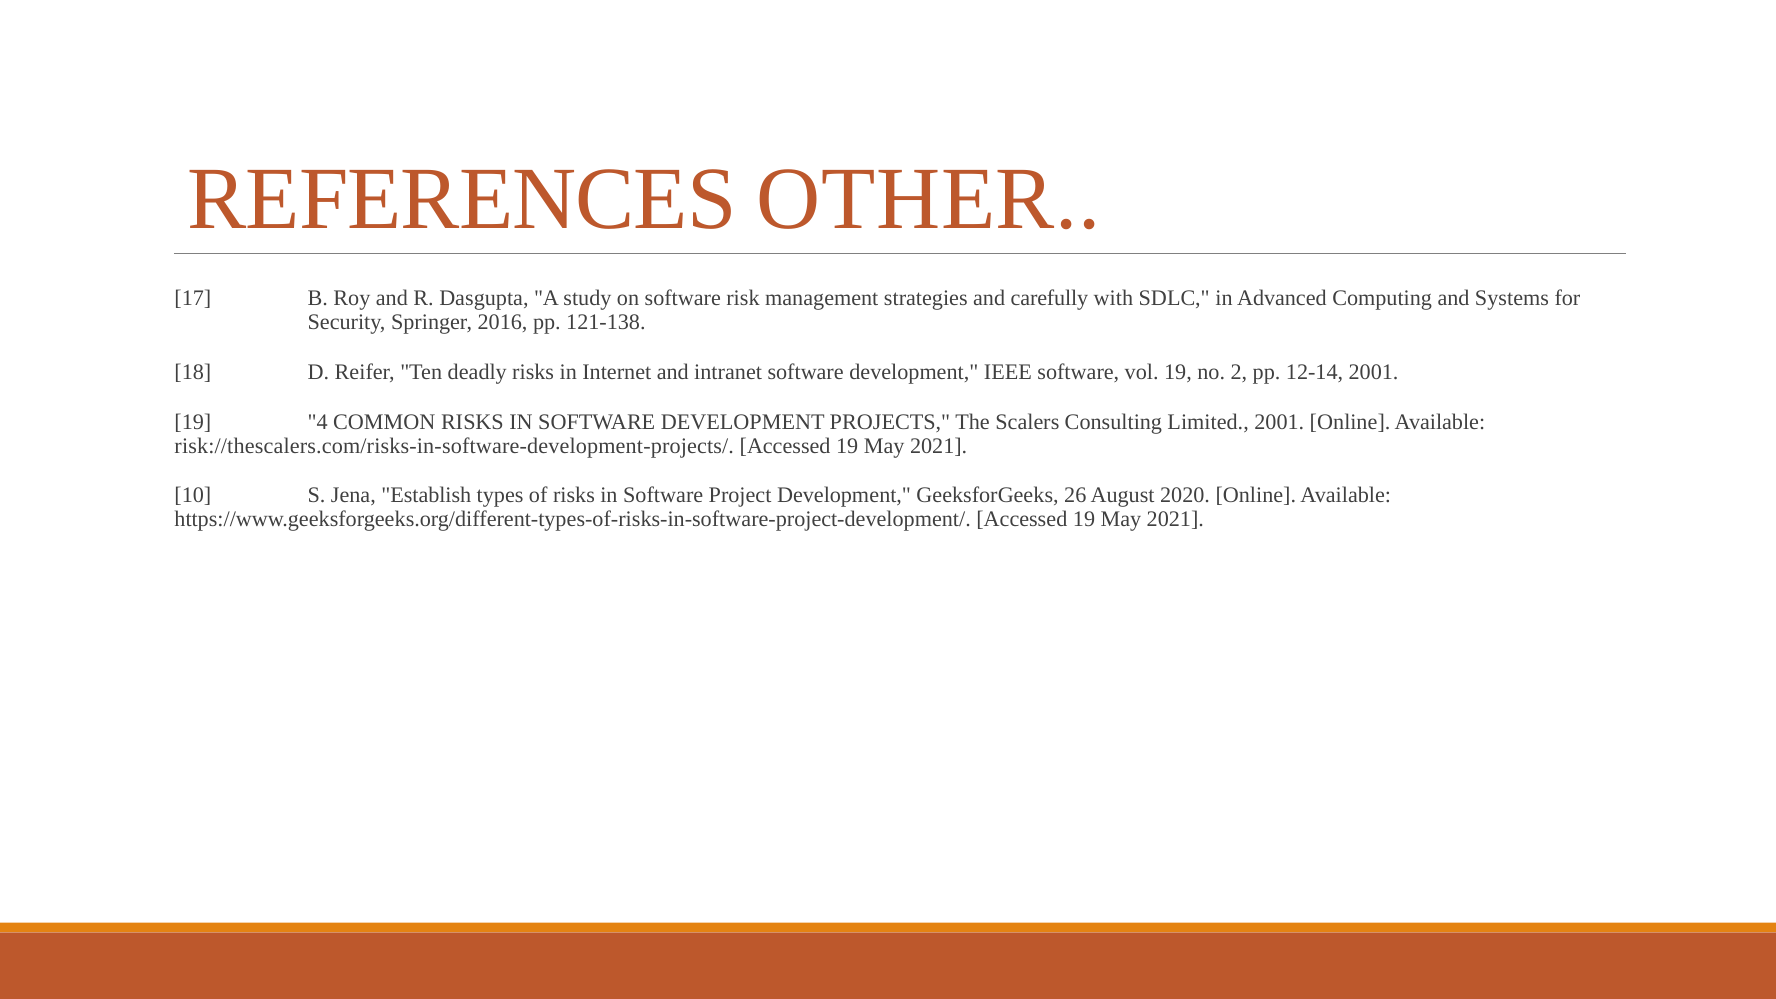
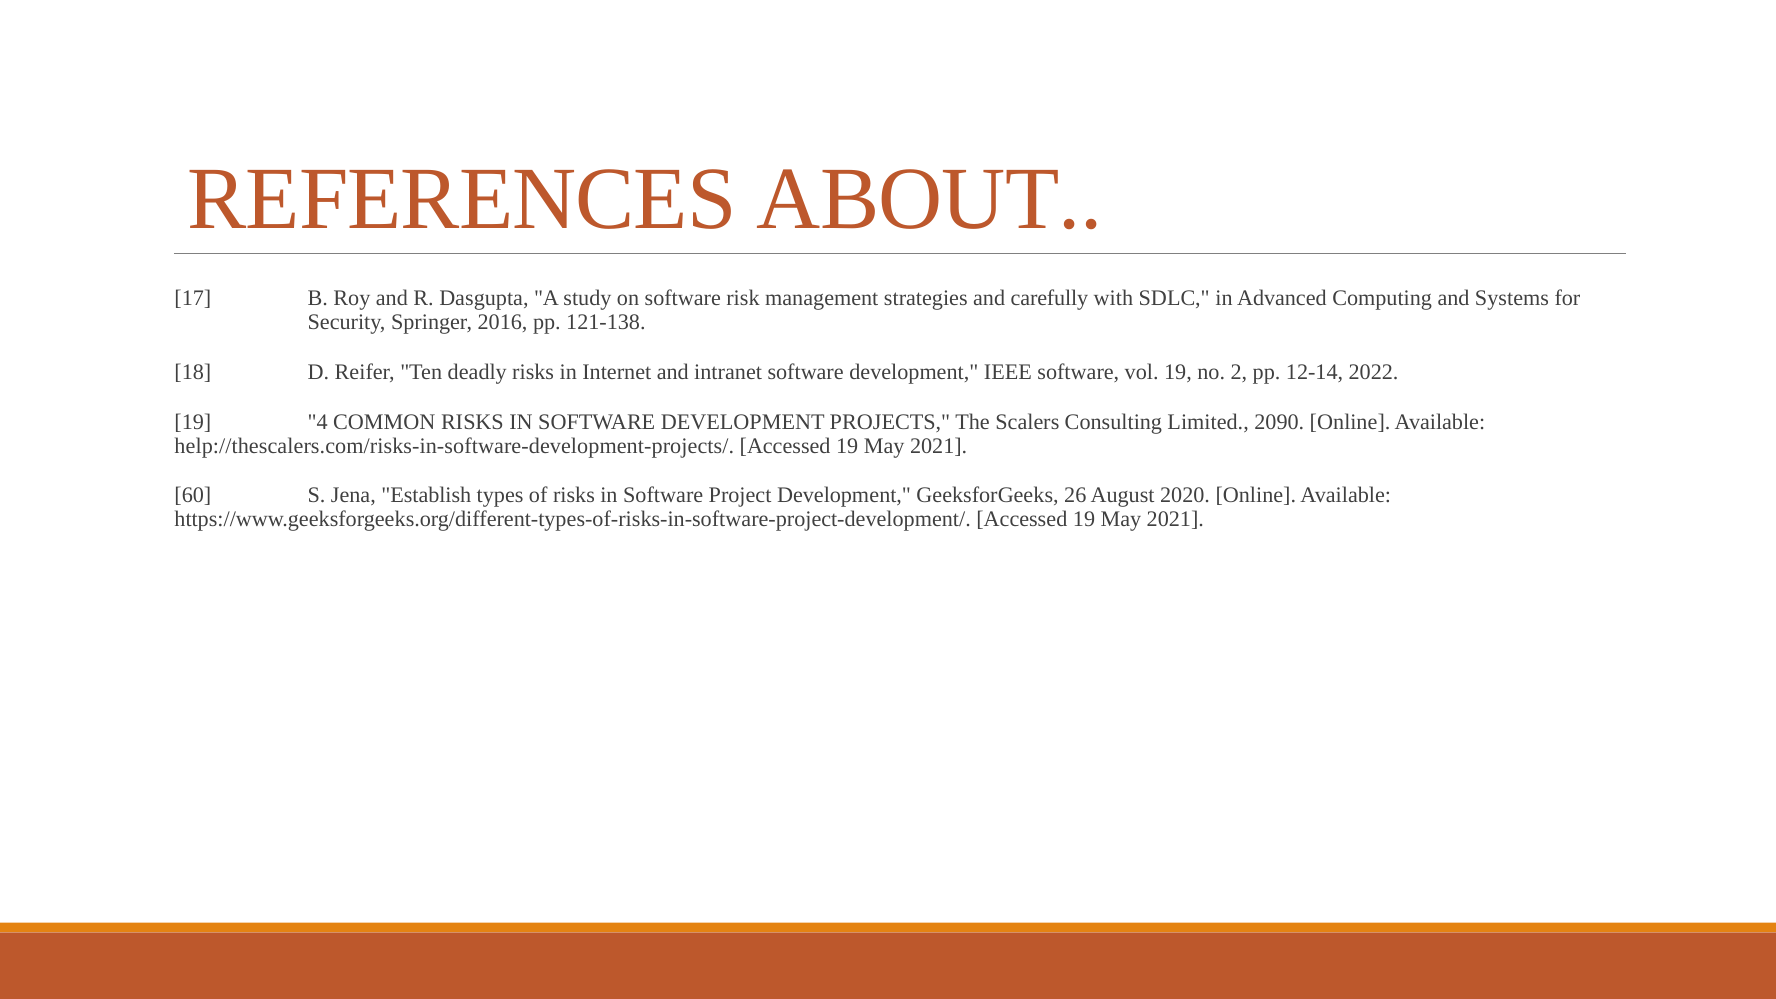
OTHER: OTHER -> ABOUT
12-14 2001: 2001 -> 2022
Limited 2001: 2001 -> 2090
risk://thescalers.com/risks-in-software-development-projects/: risk://thescalers.com/risks-in-software-development-projects/ -> help://thescalers.com/risks-in-software-development-projects/
10: 10 -> 60
